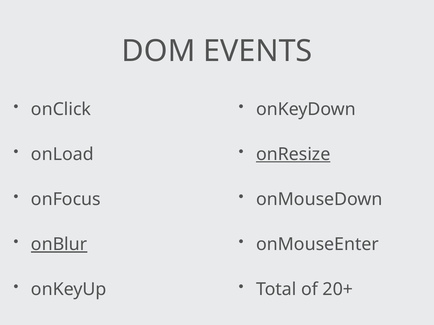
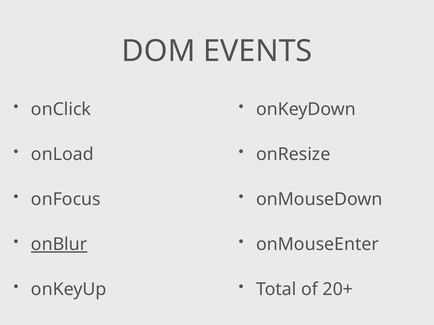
onResize underline: present -> none
